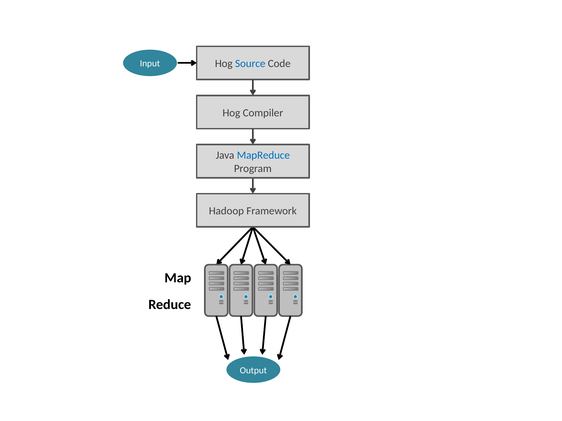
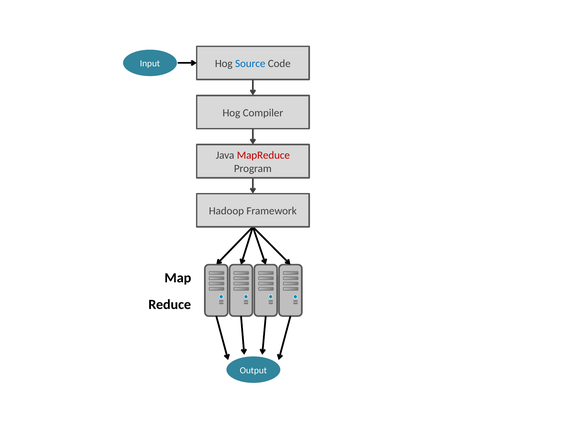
MapReduce colour: blue -> red
